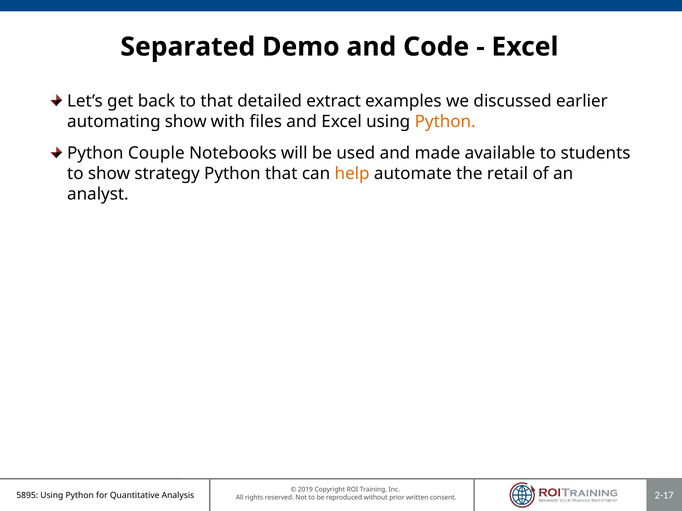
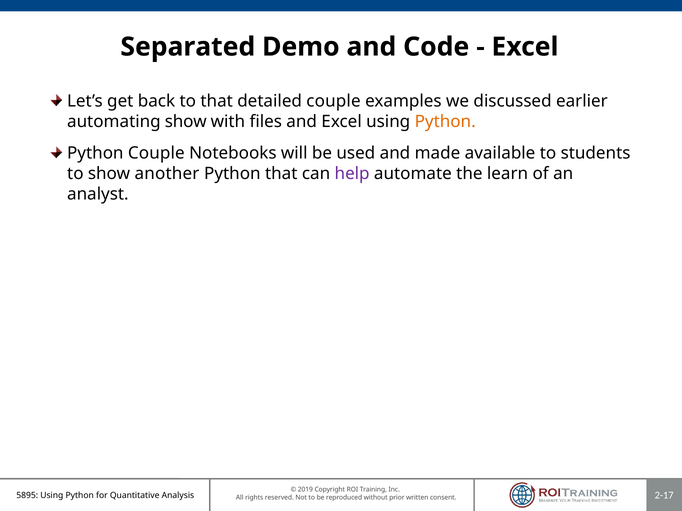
detailed extract: extract -> couple
strategy: strategy -> another
help colour: orange -> purple
retail: retail -> learn
